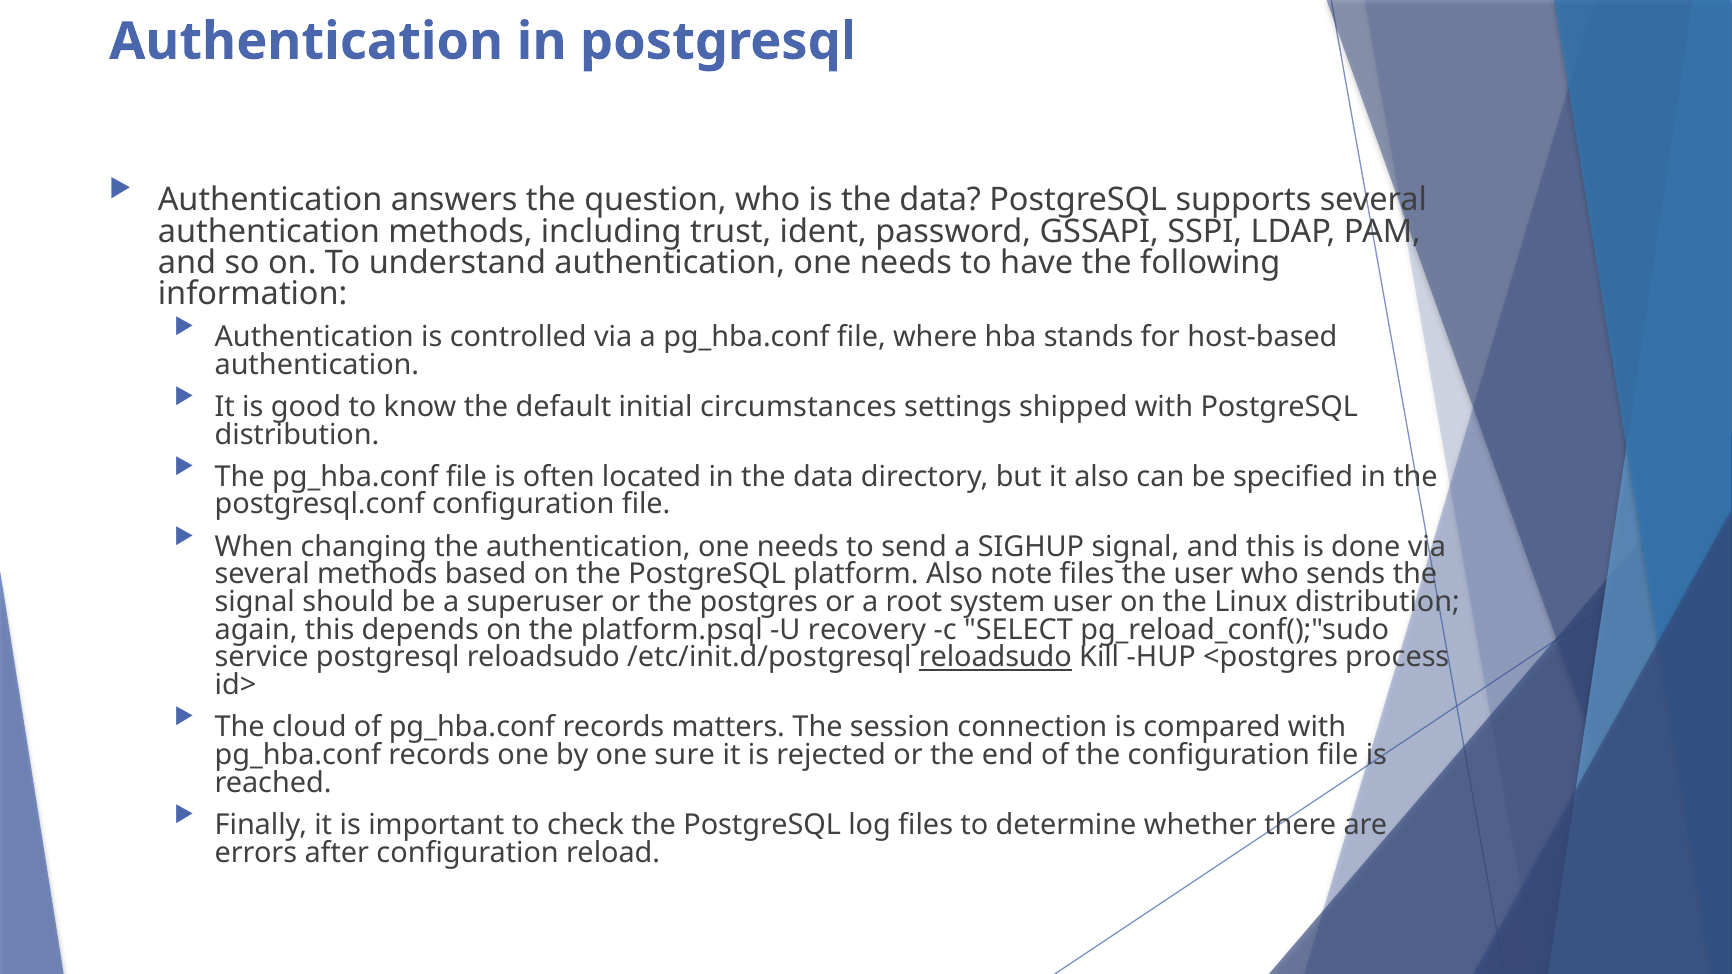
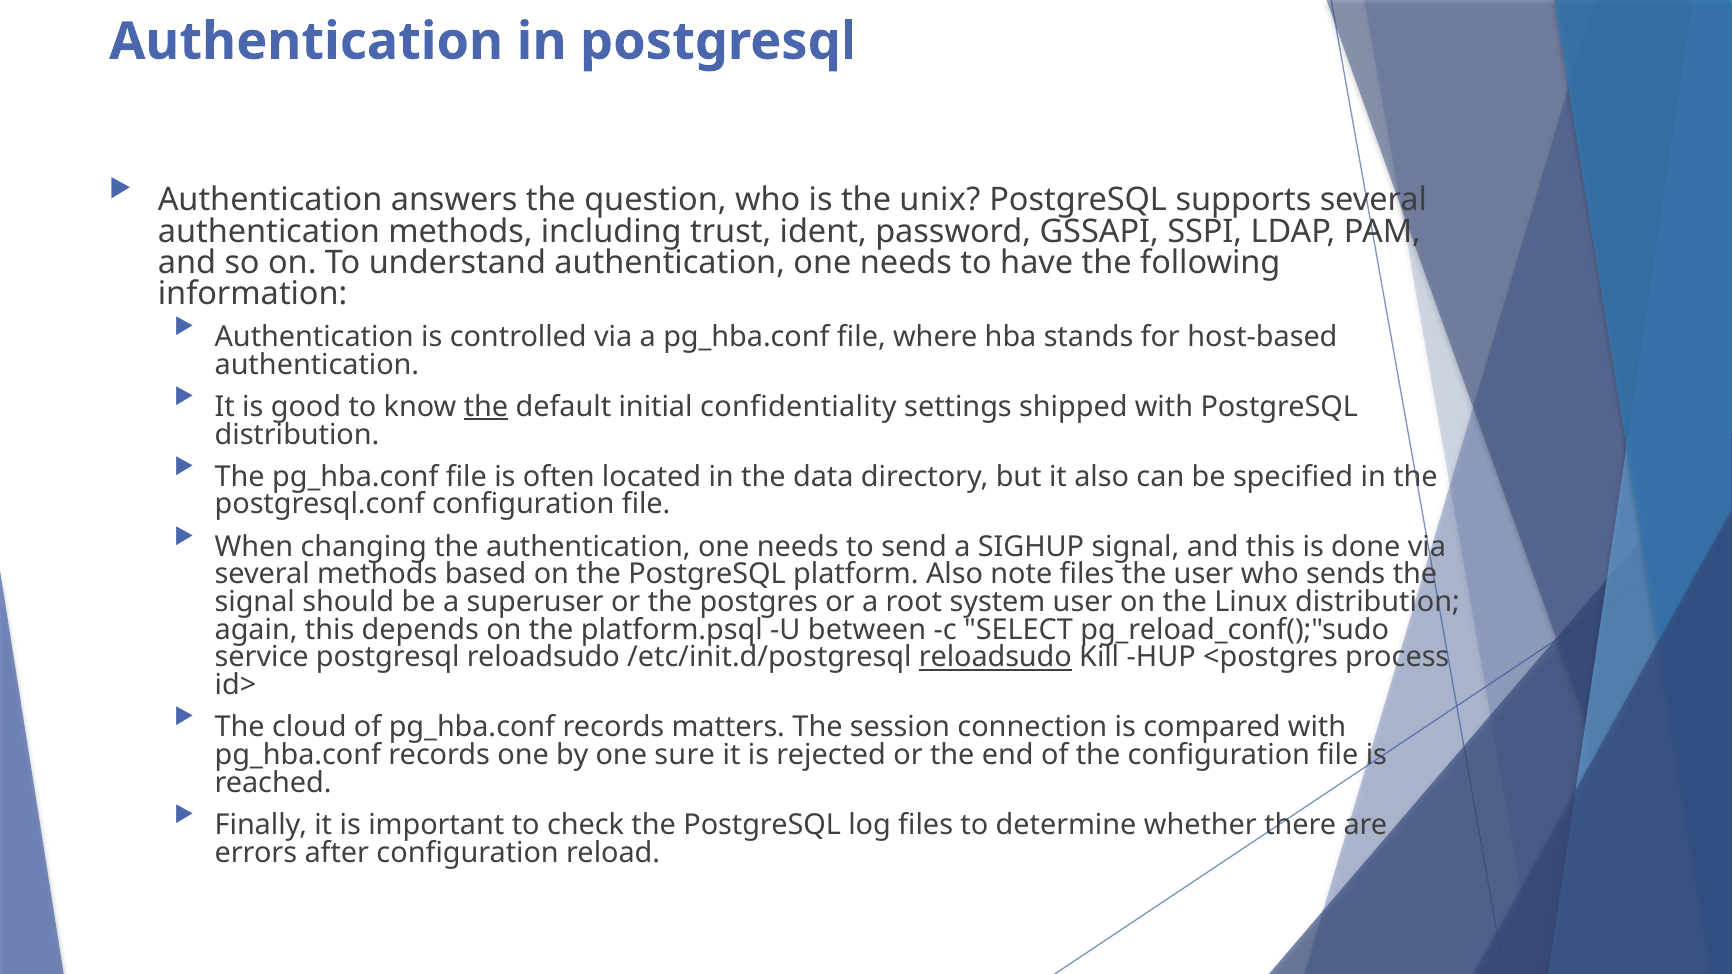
is the data: data -> unix
the at (486, 407) underline: none -> present
circumstances: circumstances -> confidentiality
recovery: recovery -> between
